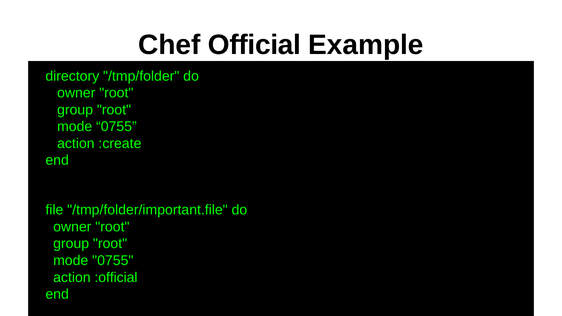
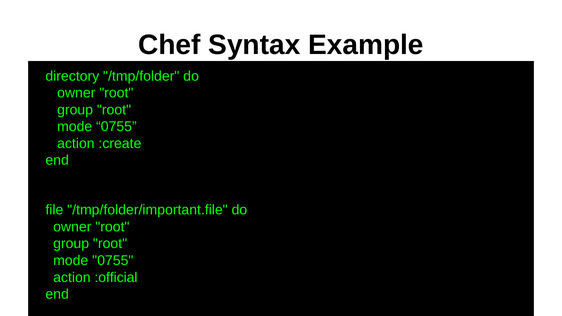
Official: Official -> Syntax
